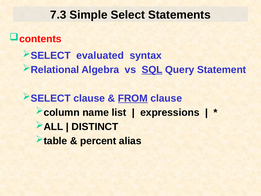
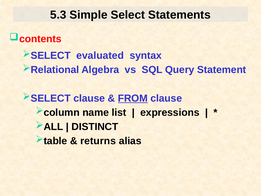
7.3: 7.3 -> 5.3
SQL underline: present -> none
percent: percent -> returns
